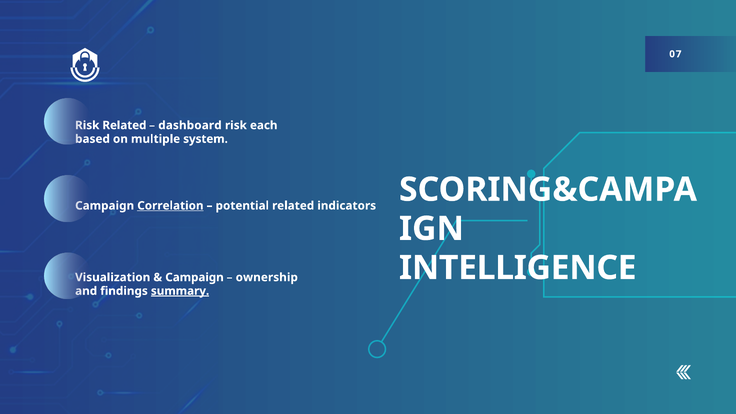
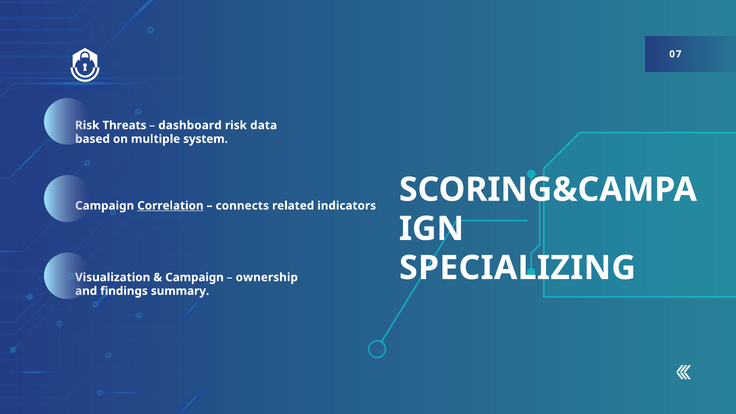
Related at (124, 125): Related -> Threats
each: each -> data
potential: potential -> connects
INTELLIGENCE: INTELLIGENCE -> SPECIALIZING
summary underline: present -> none
